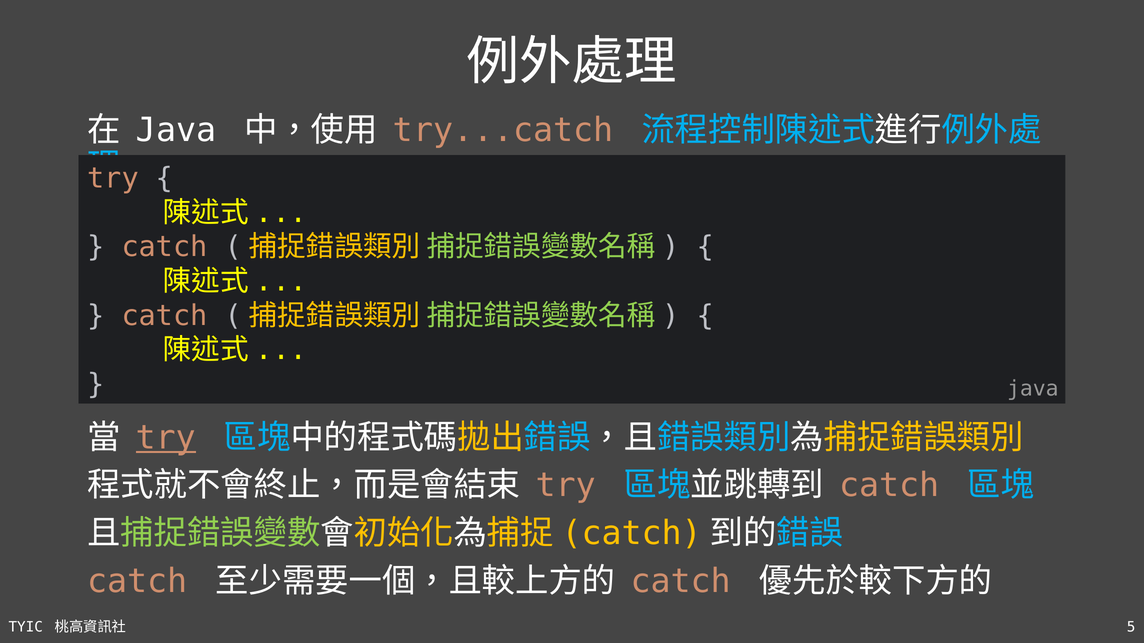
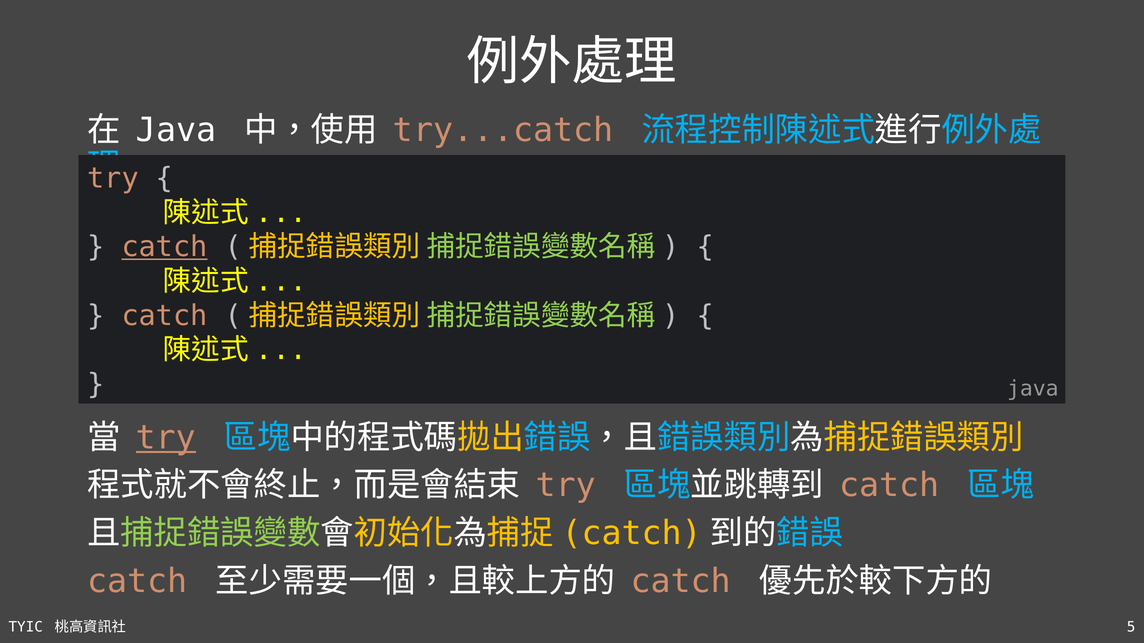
catch at (165, 247) underline: none -> present
